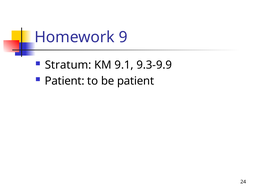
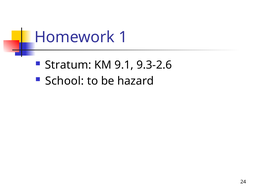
9: 9 -> 1
9.3-9.9: 9.3-9.9 -> 9.3-2.6
Patient at (65, 81): Patient -> School
be patient: patient -> hazard
